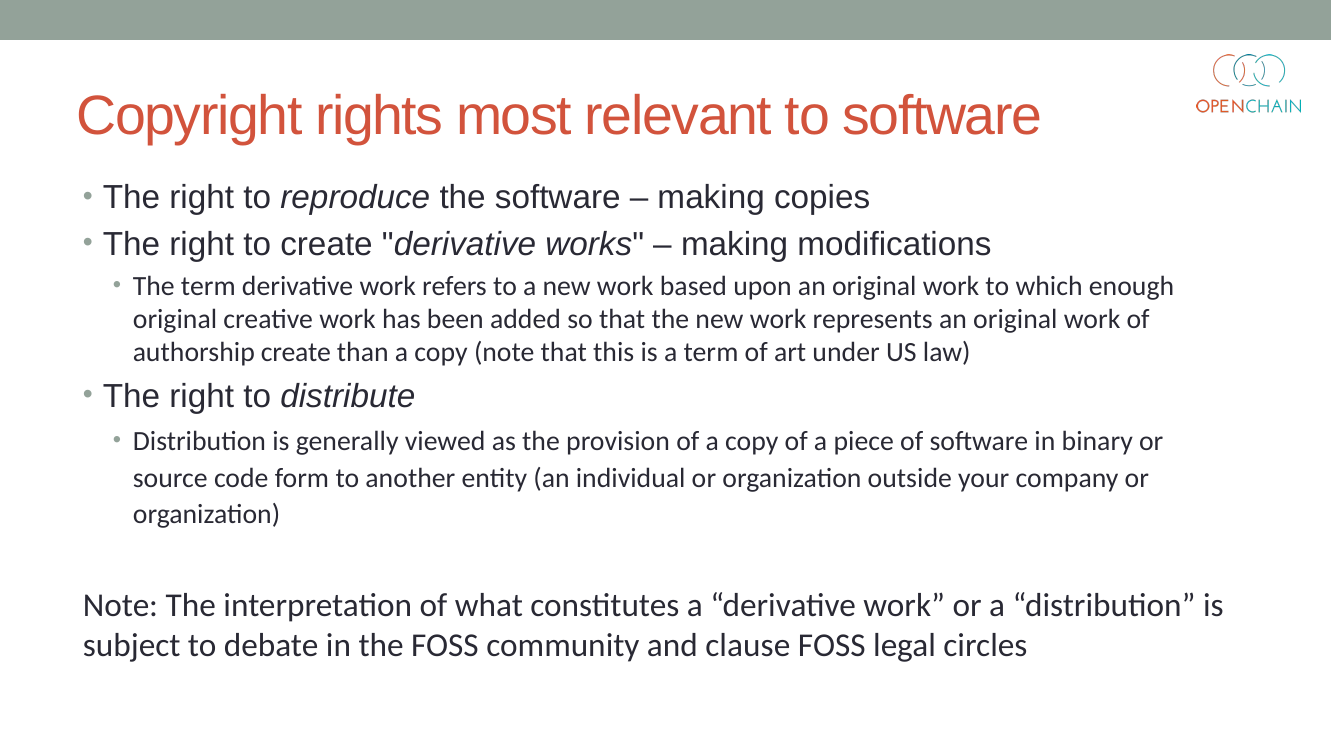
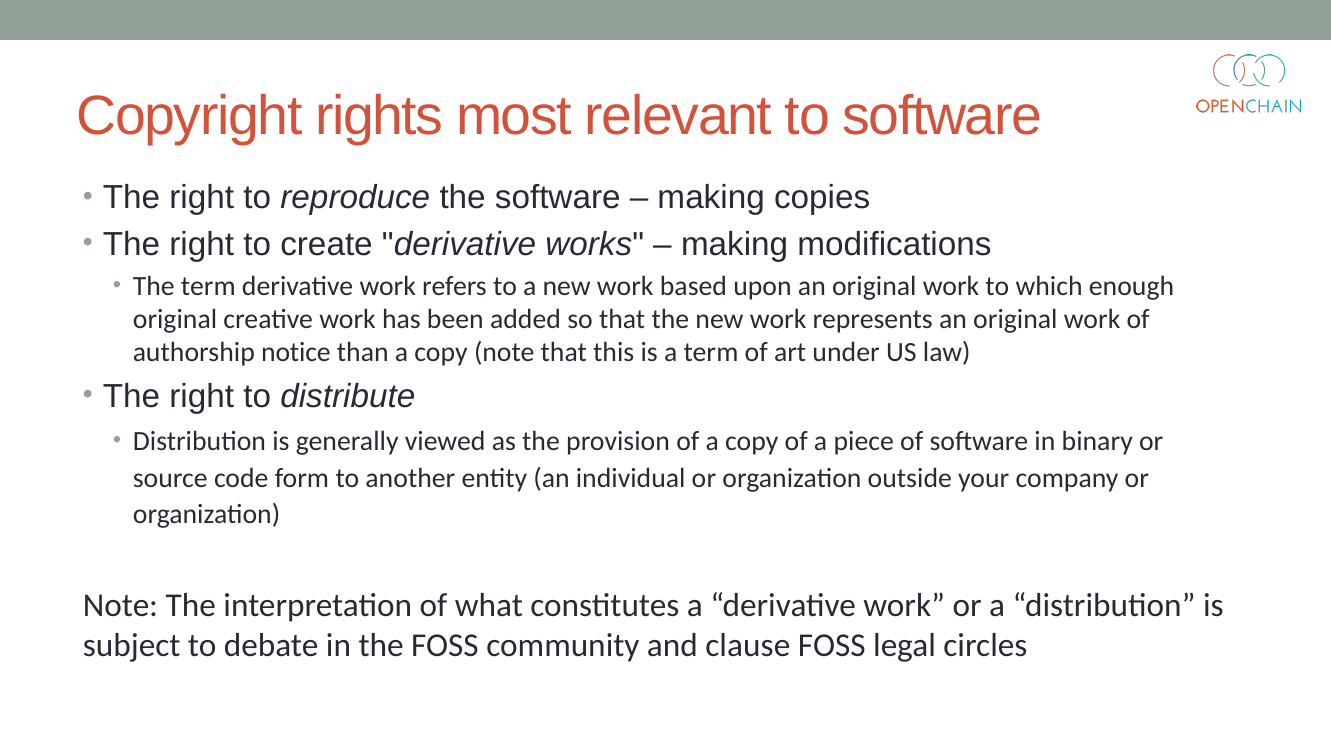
authorship create: create -> notice
